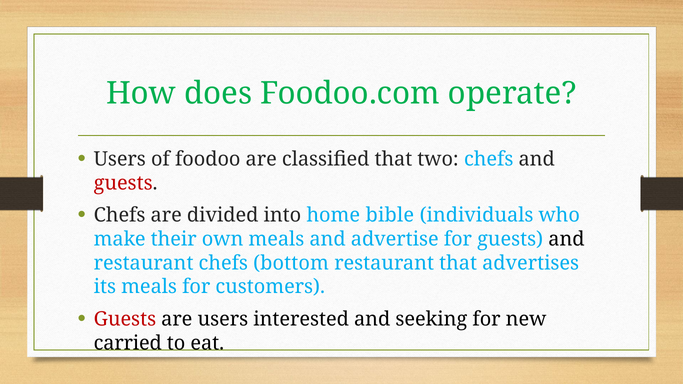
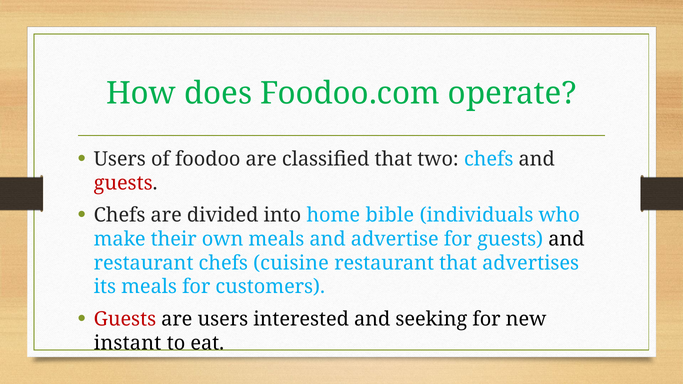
bottom: bottom -> cuisine
carried: carried -> instant
